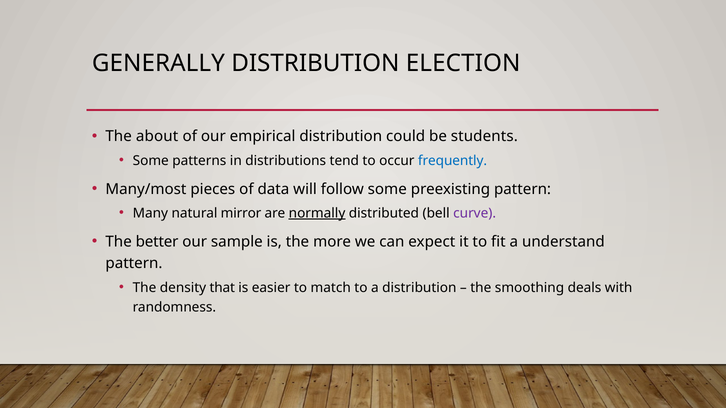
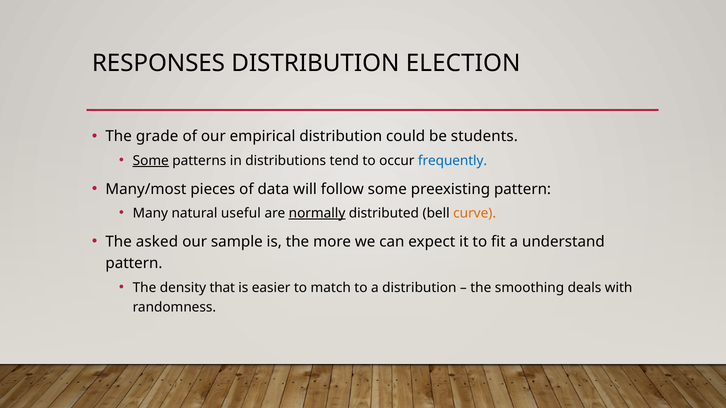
GENERALLY: GENERALLY -> RESPONSES
about: about -> grade
Some at (151, 161) underline: none -> present
mirror: mirror -> useful
curve colour: purple -> orange
better: better -> asked
